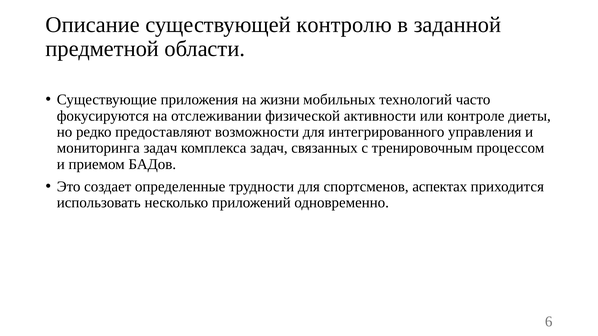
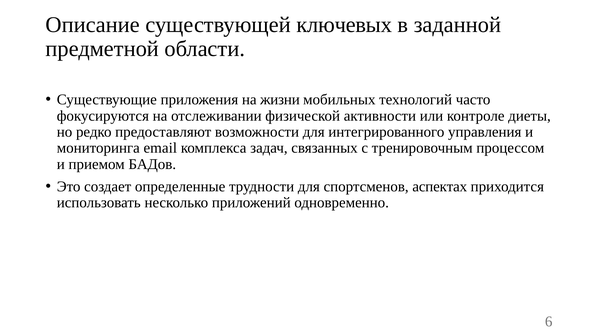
контролю: контролю -> ключевых
мониторинга задач: задач -> email
